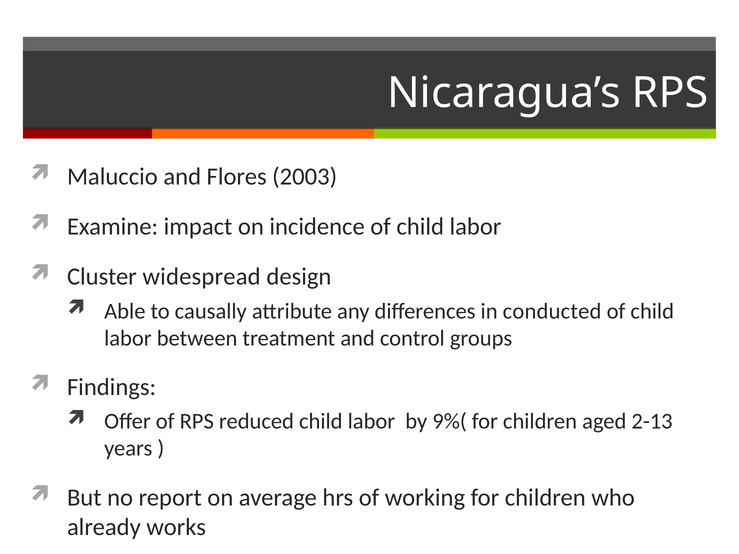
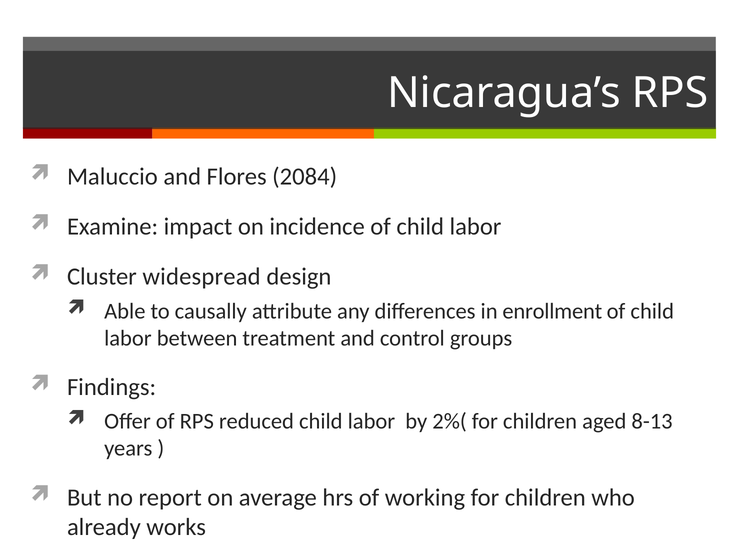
2003: 2003 -> 2084
conducted: conducted -> enrollment
9%(: 9%( -> 2%(
2-13: 2-13 -> 8-13
